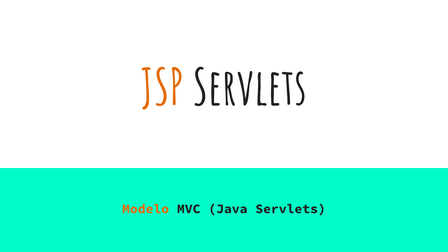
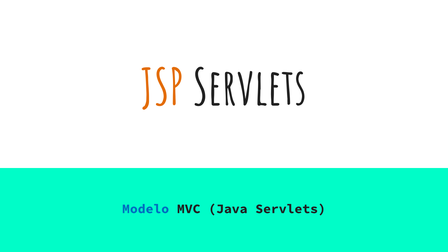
Modelo colour: orange -> blue
